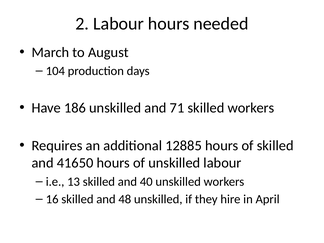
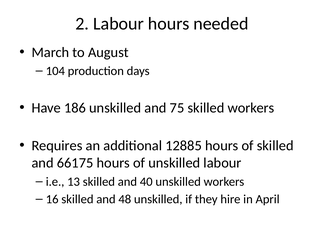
71: 71 -> 75
41650: 41650 -> 66175
